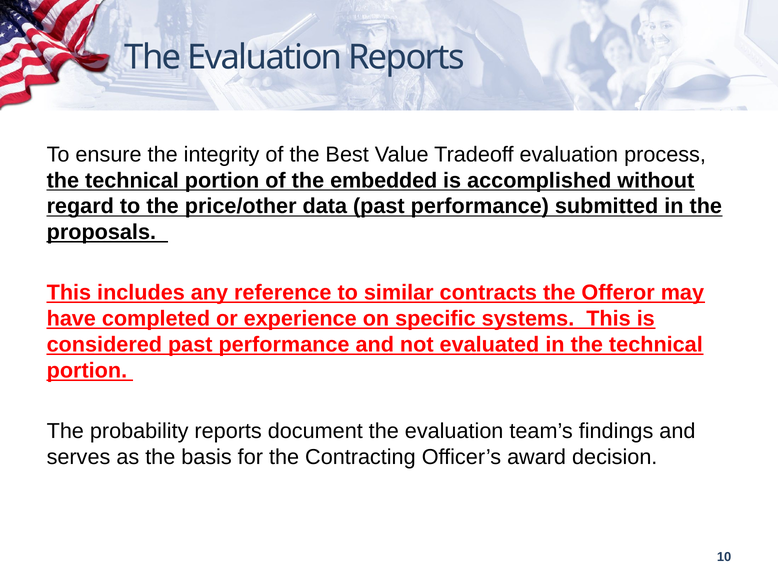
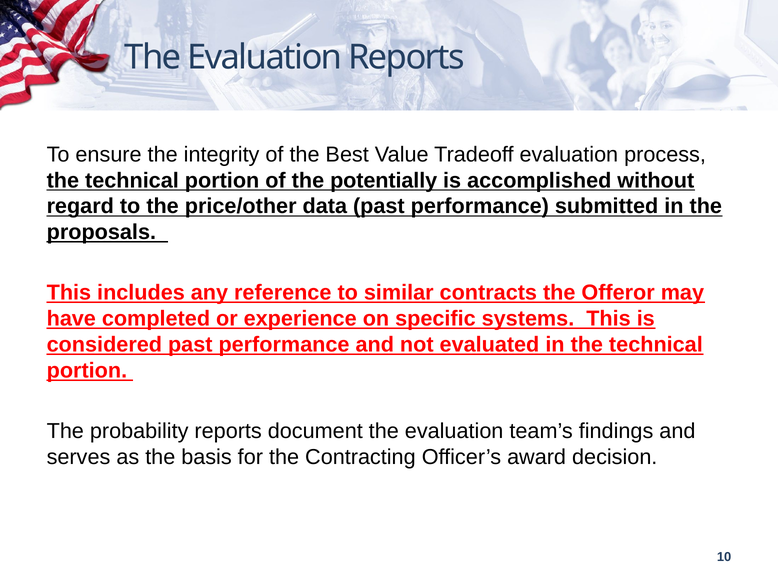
embedded: embedded -> potentially
